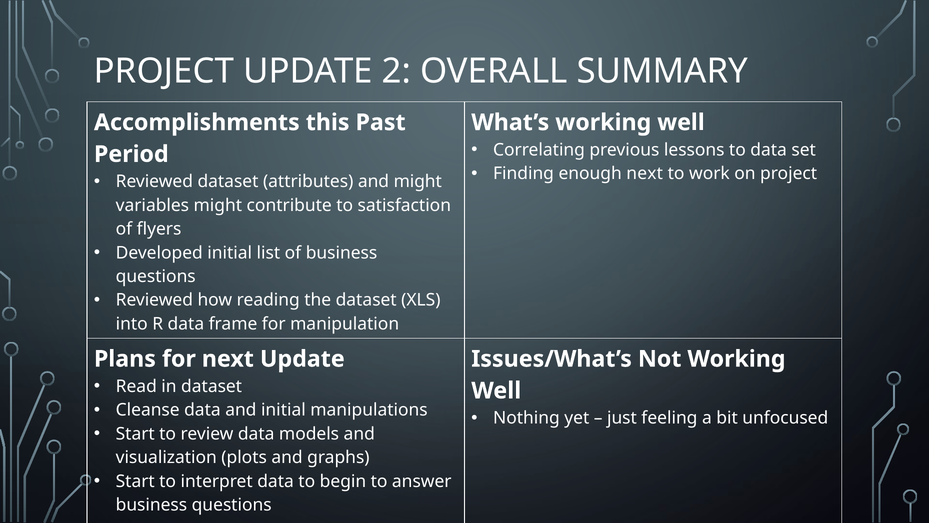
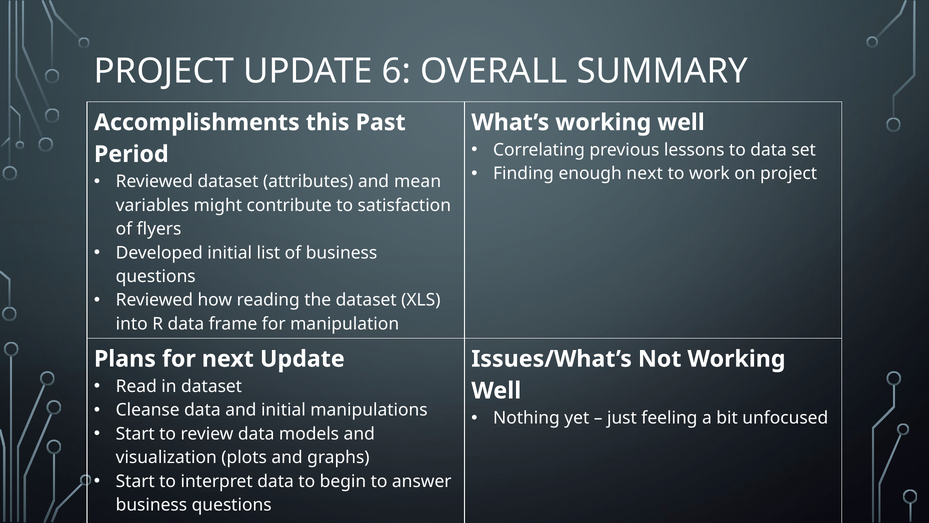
2: 2 -> 6
and might: might -> mean
